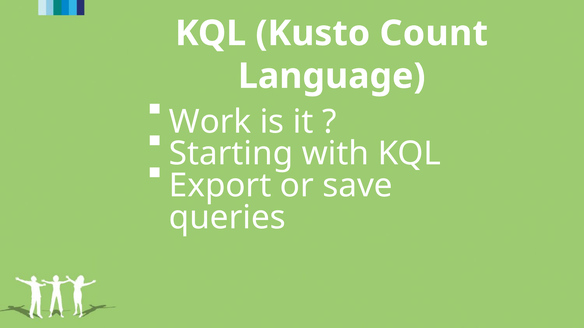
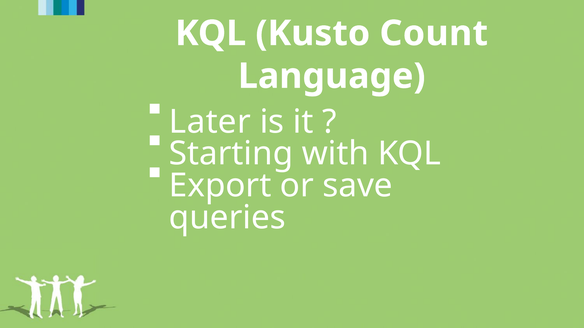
Work: Work -> Later
